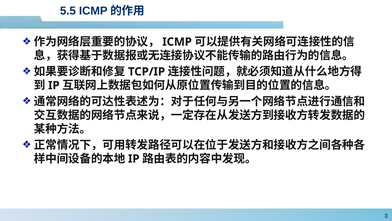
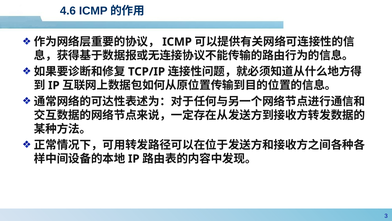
5.5: 5.5 -> 4.6
